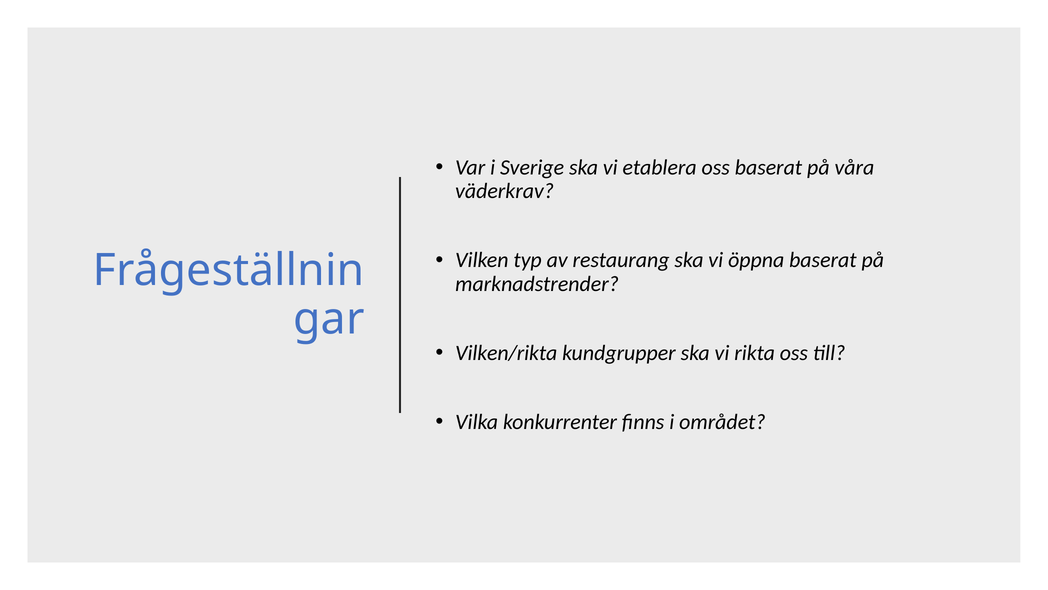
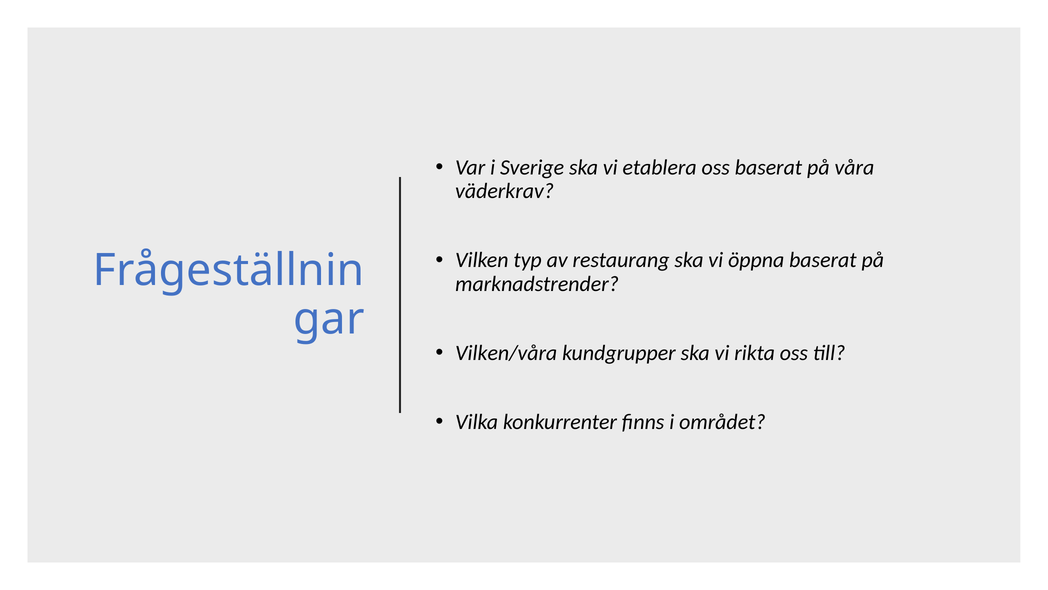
Vilken/rikta: Vilken/rikta -> Vilken/våra
